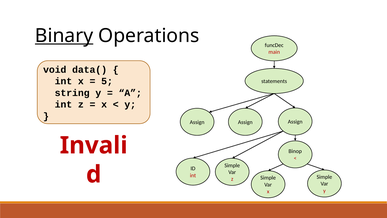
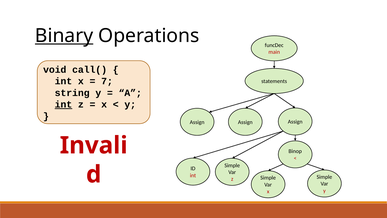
data(: data( -> call(
5: 5 -> 7
int at (63, 104) underline: none -> present
